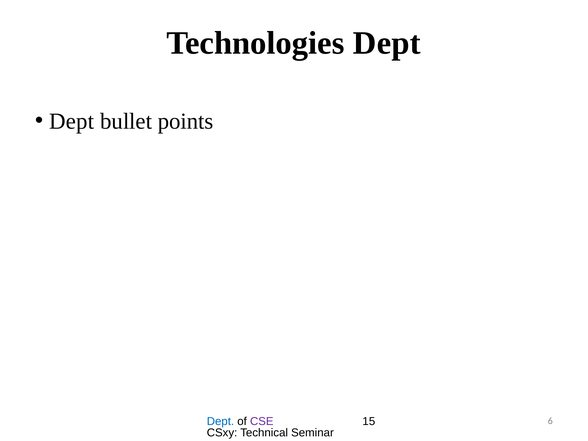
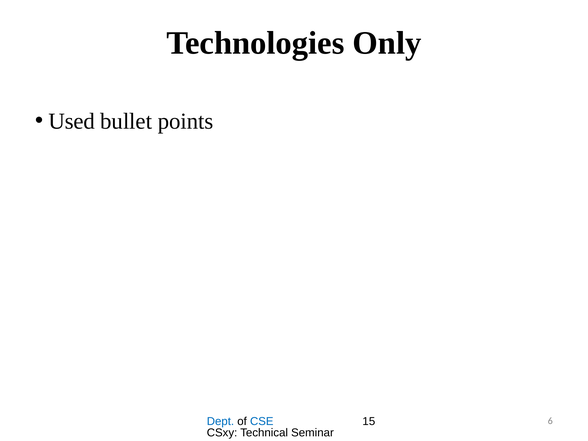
Technologies Dept: Dept -> Only
Dept at (72, 121): Dept -> Used
CSE colour: purple -> blue
